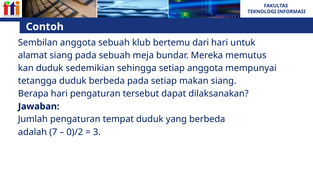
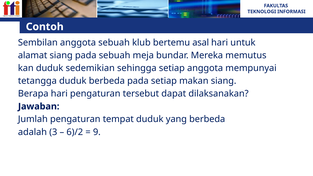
dari: dari -> asal
7: 7 -> 3
0)/2: 0)/2 -> 6)/2
3: 3 -> 9
